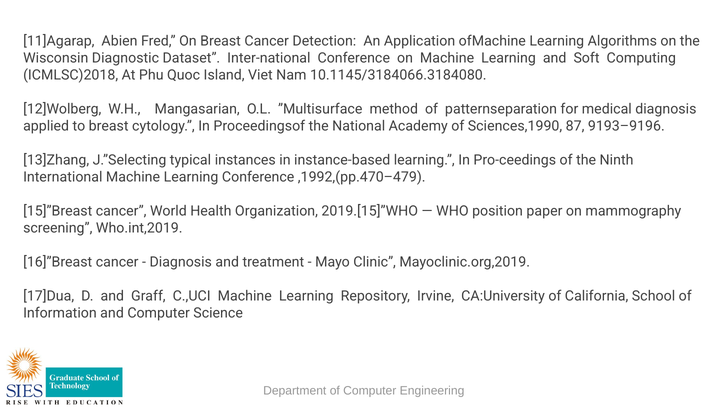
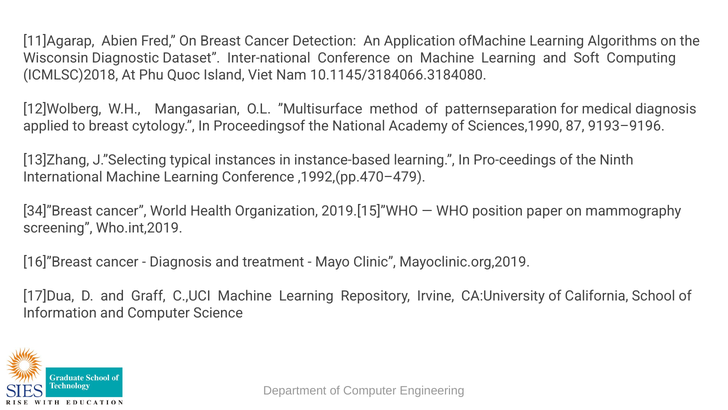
15]”Breast: 15]”Breast -> 34]”Breast
